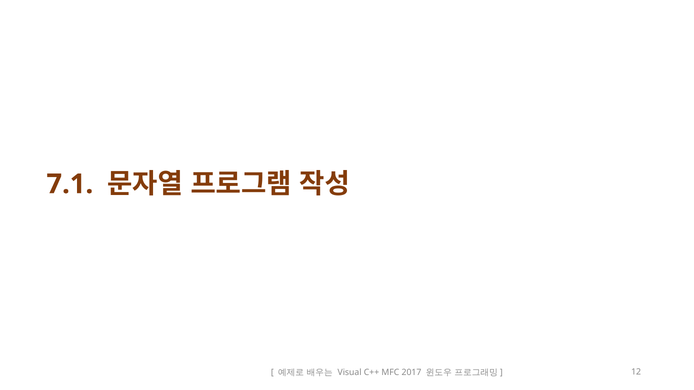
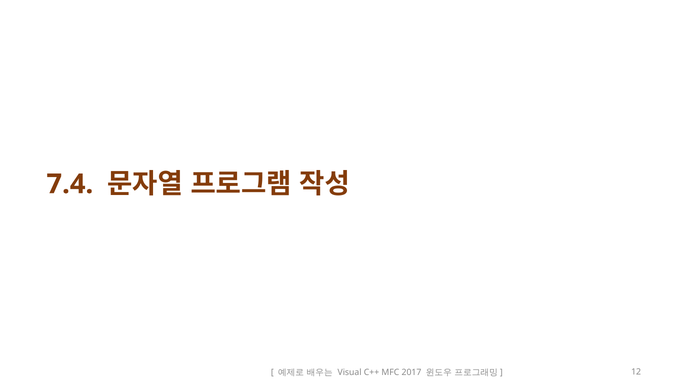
7.1: 7.1 -> 7.4
